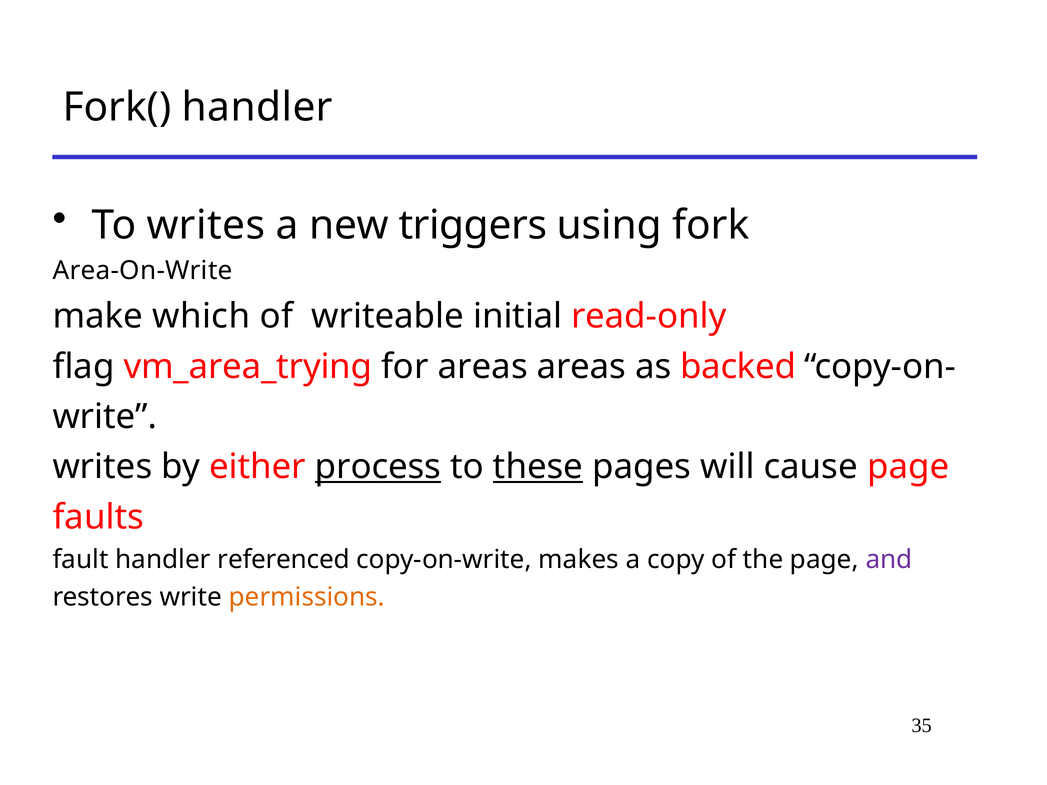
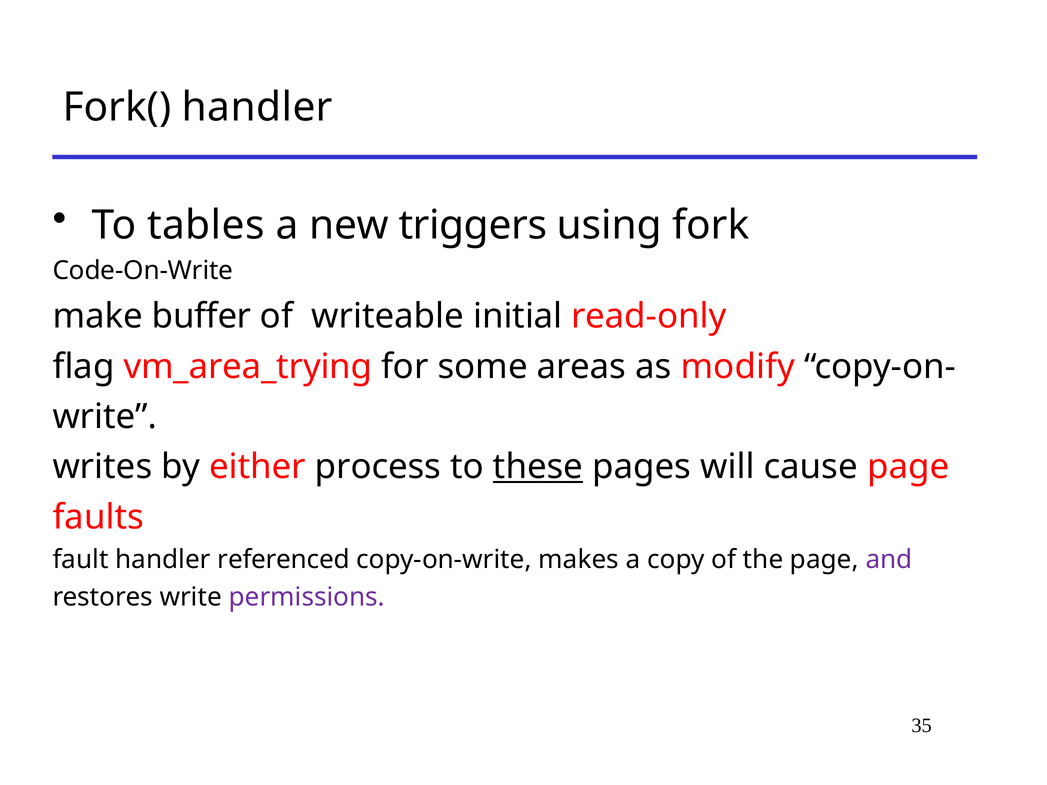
To writes: writes -> tables
Area-On-Write: Area-On-Write -> Code-On-Write
which: which -> buffer
for areas: areas -> some
backed: backed -> modify
process underline: present -> none
permissions colour: orange -> purple
